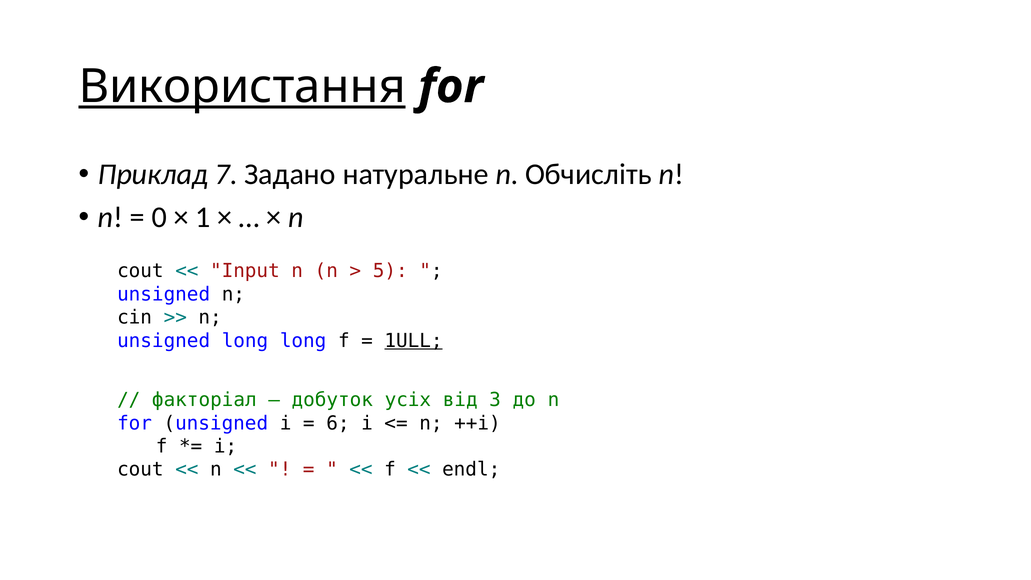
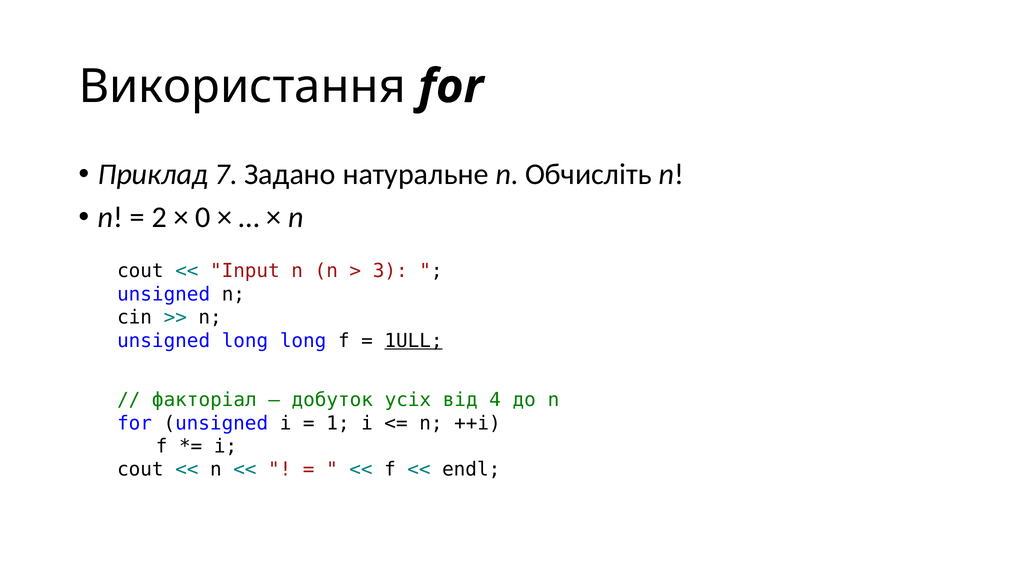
Використання underline: present -> none
0: 0 -> 2
1: 1 -> 0
5: 5 -> 3
3: 3 -> 4
6: 6 -> 1
